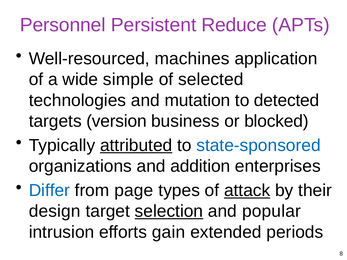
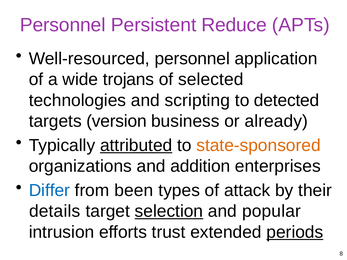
Well-resourced machines: machines -> personnel
simple: simple -> trojans
mutation: mutation -> scripting
blocked: blocked -> already
state-sponsored colour: blue -> orange
page: page -> been
attack underline: present -> none
design: design -> details
gain: gain -> trust
periods underline: none -> present
